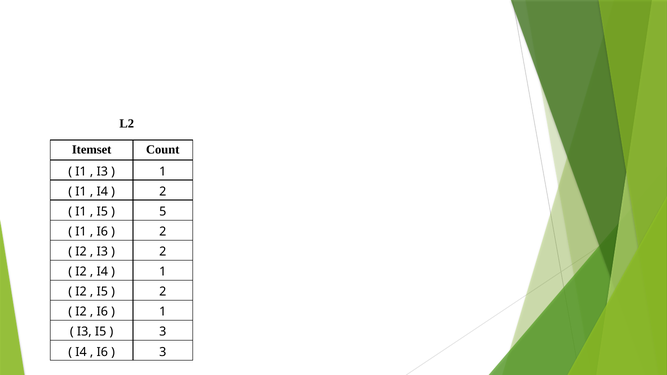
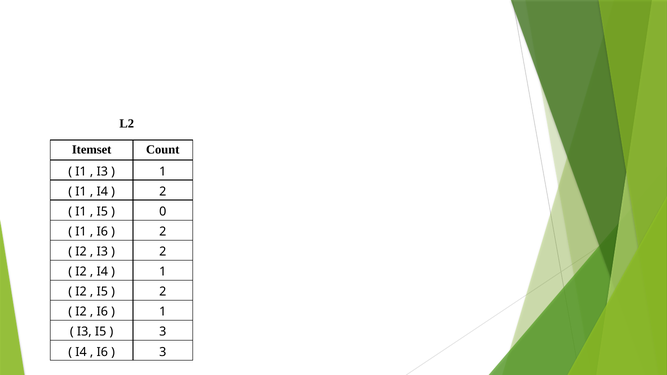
5: 5 -> 0
